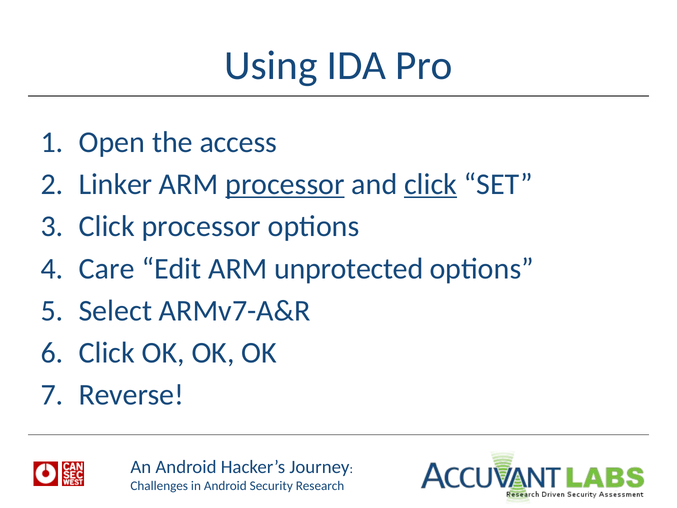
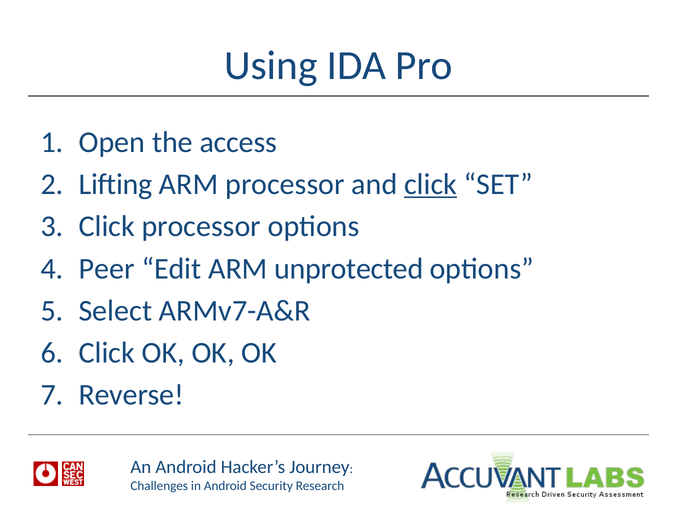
Linker: Linker -> Lifting
processor at (285, 184) underline: present -> none
Care: Care -> Peer
